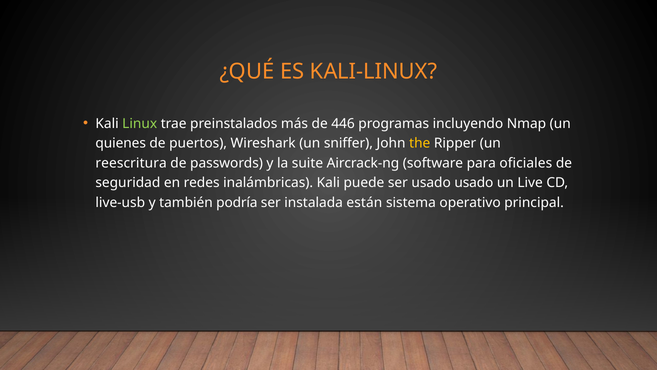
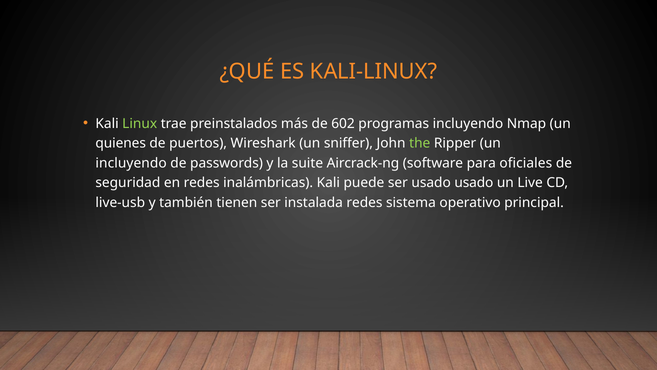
446: 446 -> 602
the colour: yellow -> light green
reescritura at (131, 163): reescritura -> incluyendo
podría: podría -> tienen
instalada están: están -> redes
